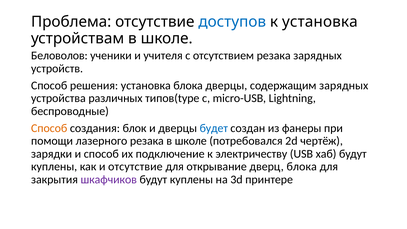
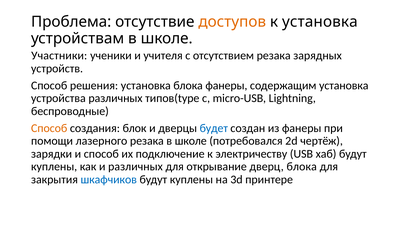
доступов colour: blue -> orange
Беловолов: Беловолов -> Участники
блока дверцы: дверцы -> фанеры
содержащим зарядных: зарядных -> установка
и отсутствие: отсутствие -> различных
шкафчиков colour: purple -> blue
